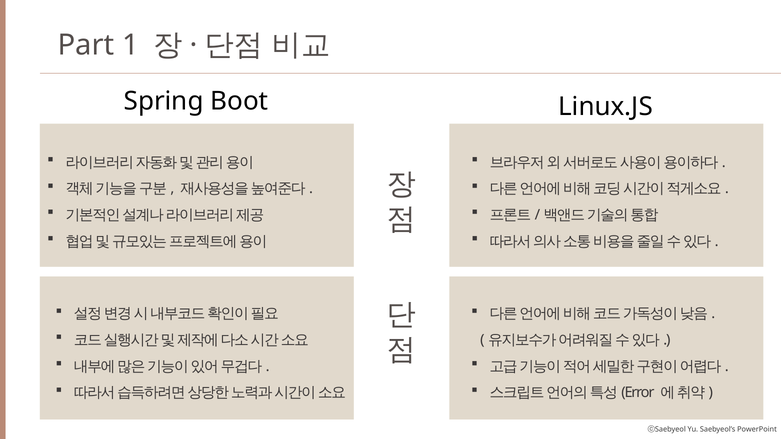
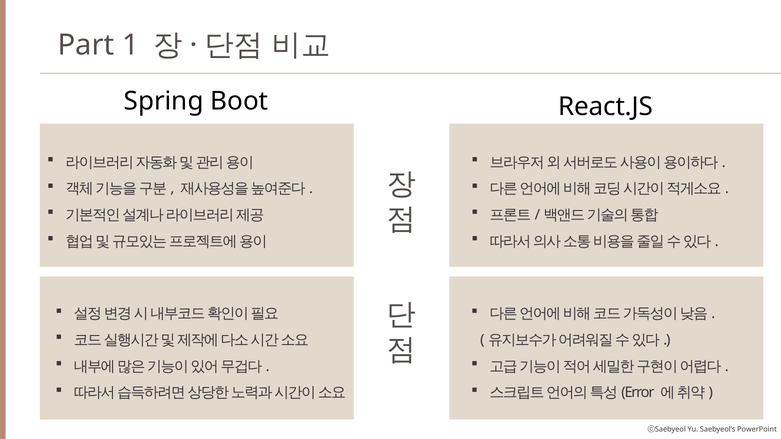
Linux.JS: Linux.JS -> React.JS
